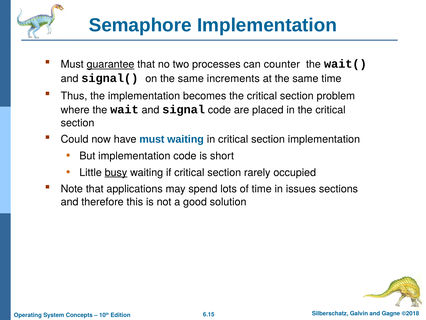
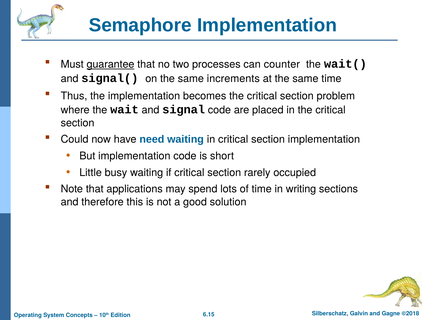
have must: must -> need
busy underline: present -> none
issues: issues -> writing
